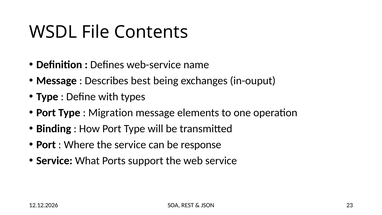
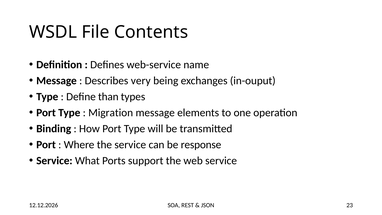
best: best -> very
with: with -> than
